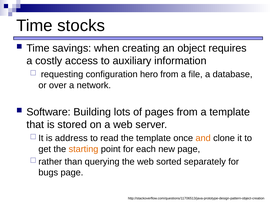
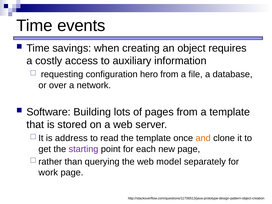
stocks: stocks -> events
starting colour: orange -> purple
sorted: sorted -> model
bugs: bugs -> work
